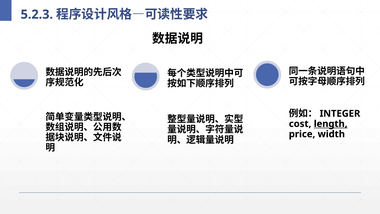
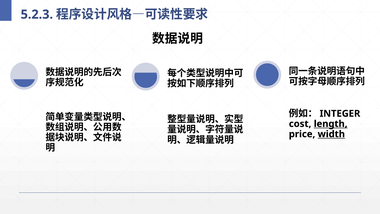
width underline: none -> present
